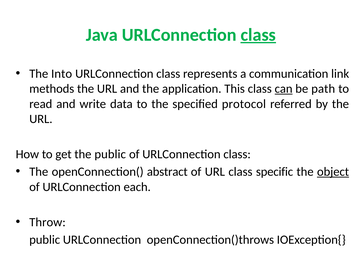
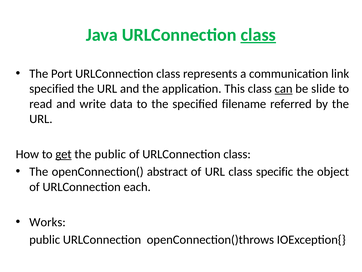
Into: Into -> Port
methods at (52, 89): methods -> specified
path: path -> slide
protocol: protocol -> filename
get underline: none -> present
object underline: present -> none
Throw: Throw -> Works
